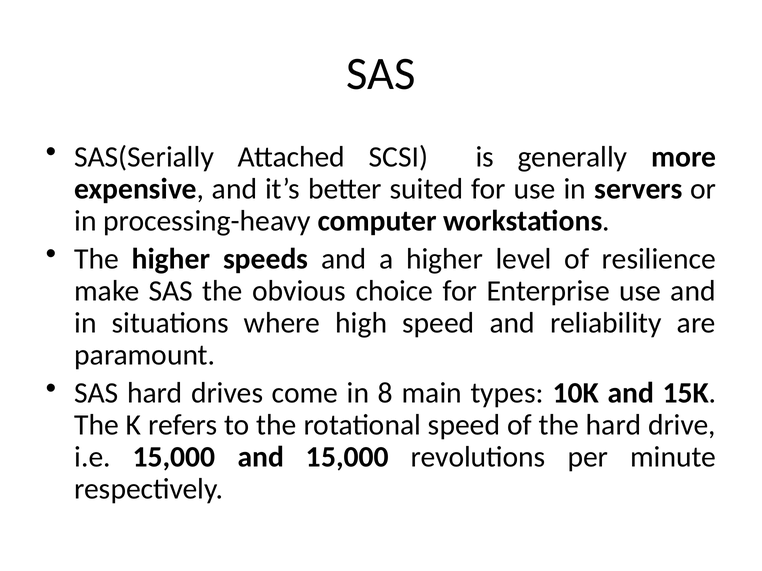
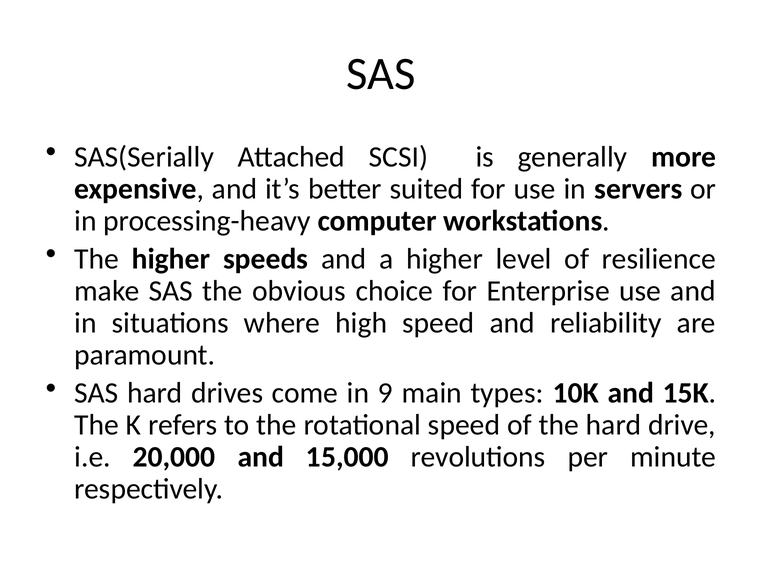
8: 8 -> 9
i.e 15,000: 15,000 -> 20,000
